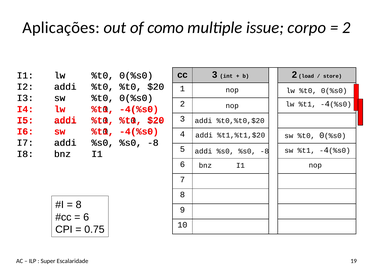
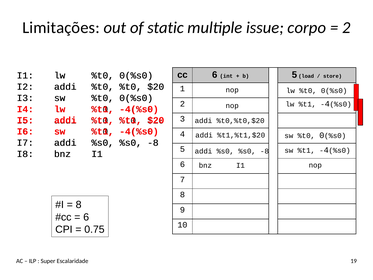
Aplicações: Aplicações -> Limitações
como: como -> static
cc 3: 3 -> 6
b 2: 2 -> 5
